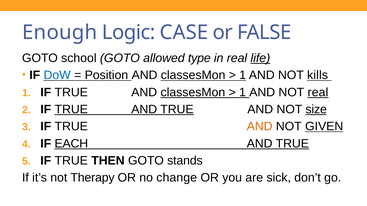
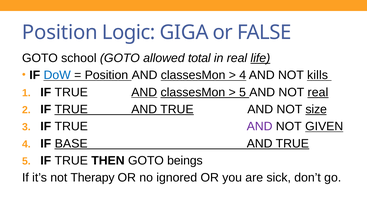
Enough at (60, 32): Enough -> Position
CASE: CASE -> GIGA
type: type -> total
1 at (243, 75): 1 -> 4
AND at (144, 92) underline: none -> present
1 at (242, 92): 1 -> 5
AND at (260, 127) colour: orange -> purple
EACH: EACH -> BASE
stands: stands -> beings
change: change -> ignored
